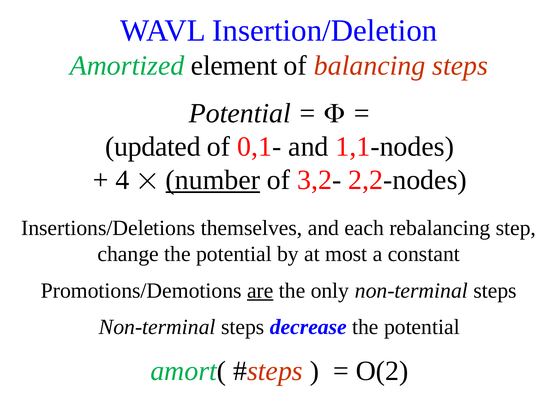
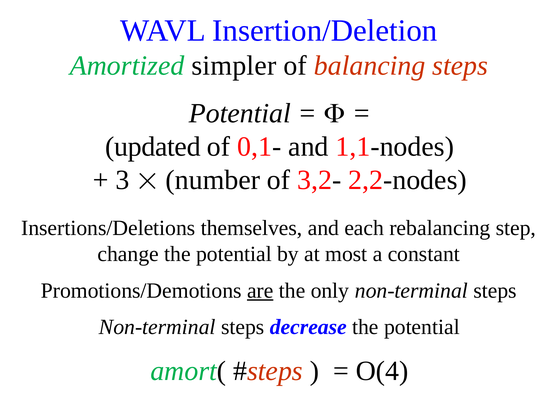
element: element -> simpler
4: 4 -> 3
number underline: present -> none
O(2: O(2 -> O(4
